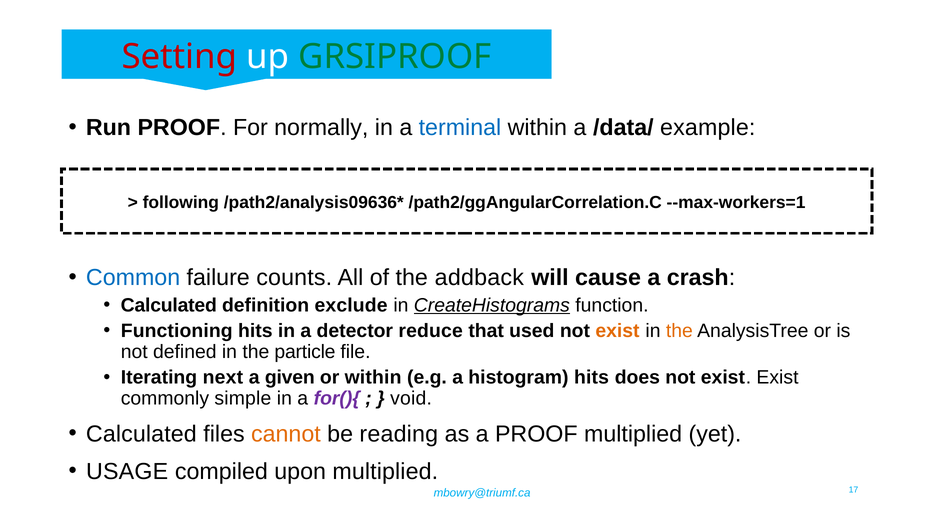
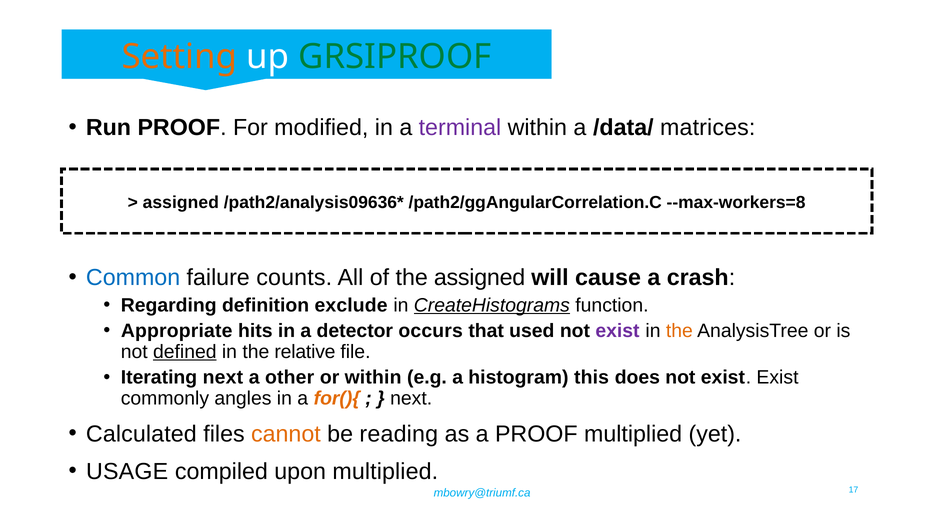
Setting colour: red -> orange
normally: normally -> modified
terminal colour: blue -> purple
example: example -> matrices
following at (181, 203): following -> assigned
--max-workers=1: --max-workers=1 -> --max-workers=8
the addback: addback -> assigned
Calculated at (169, 305): Calculated -> Regarding
Functioning: Functioning -> Appropriate
reduce: reduce -> occurs
exist at (617, 331) colour: orange -> purple
defined underline: none -> present
particle: particle -> relative
given: given -> other
histogram hits: hits -> this
simple: simple -> angles
for(){ colour: purple -> orange
void at (411, 399): void -> next
